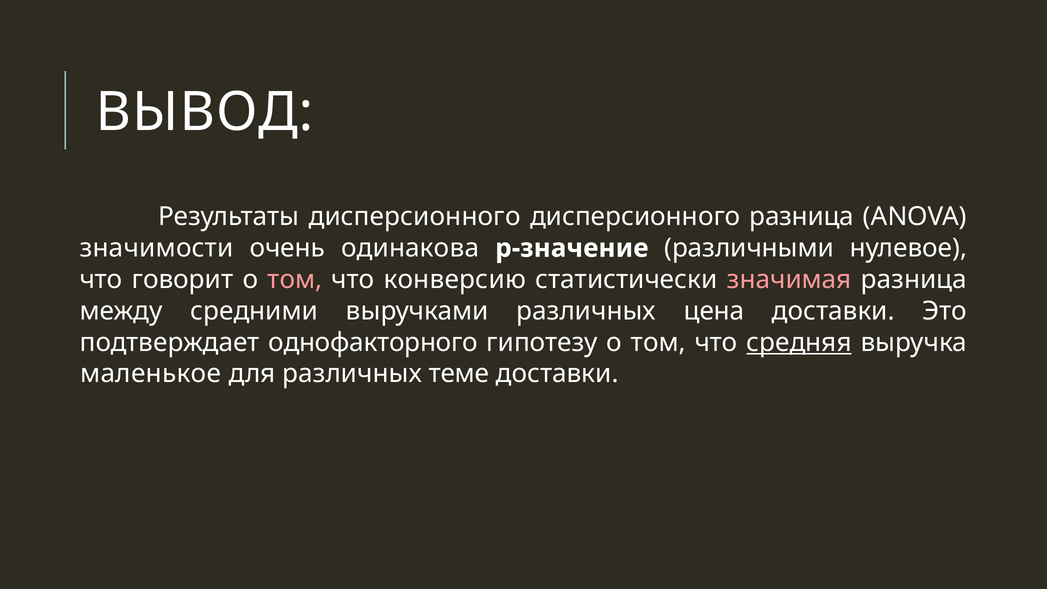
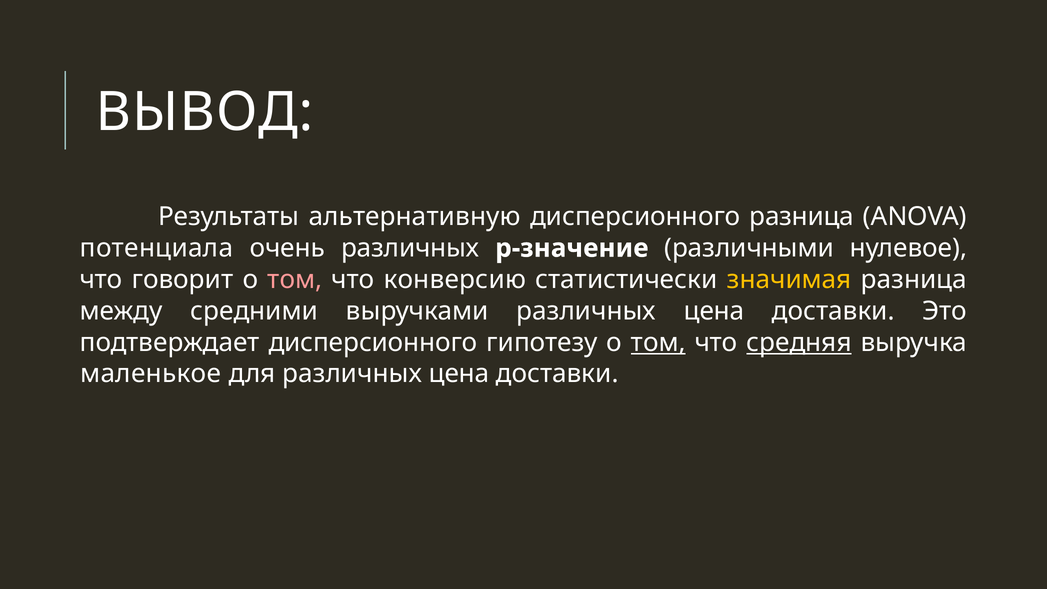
Результаты дисперсионного: дисперсионного -> альтернативную
значимости: значимости -> потенциала
очень одинакова: одинакова -> различных
значимая colour: pink -> yellow
подтверждает однофакторного: однофакторного -> дисперсионного
том at (658, 342) underline: none -> present
для различных теме: теме -> цена
